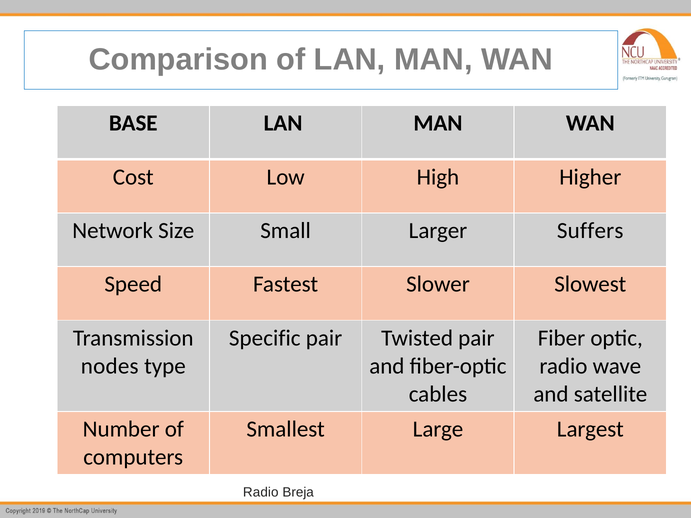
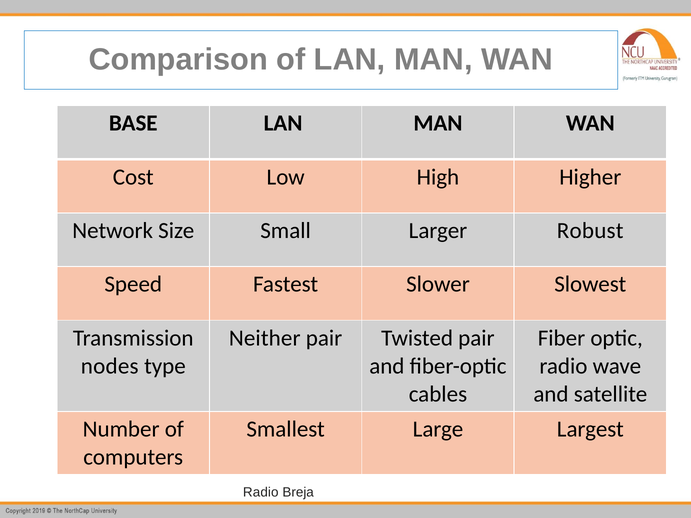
Suffers: Suffers -> Robust
Specific: Specific -> Neither
